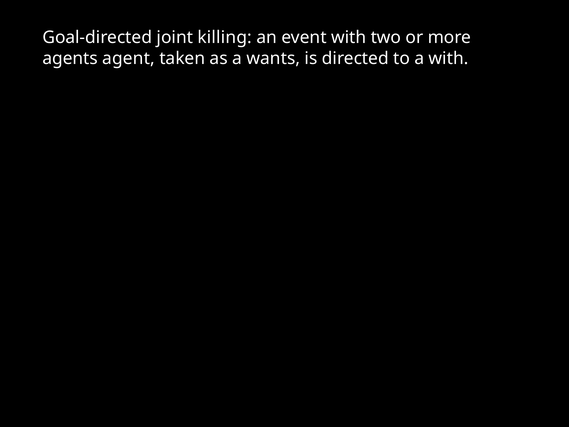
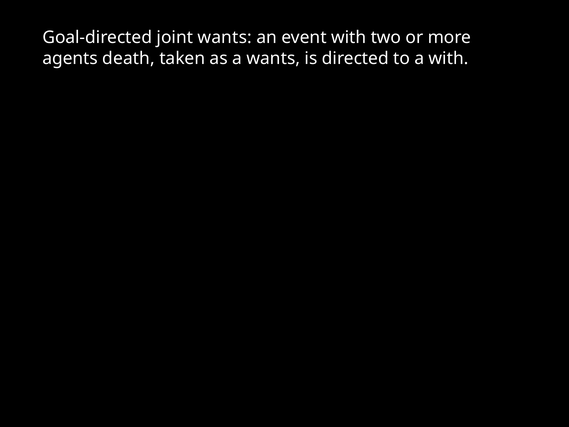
joint killing: killing -> wants
agent: agent -> death
